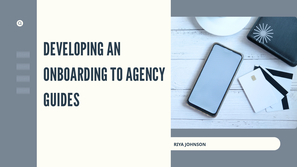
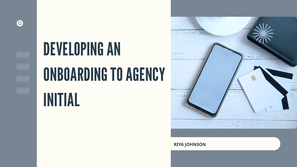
GUIDES: GUIDES -> INITIAL
